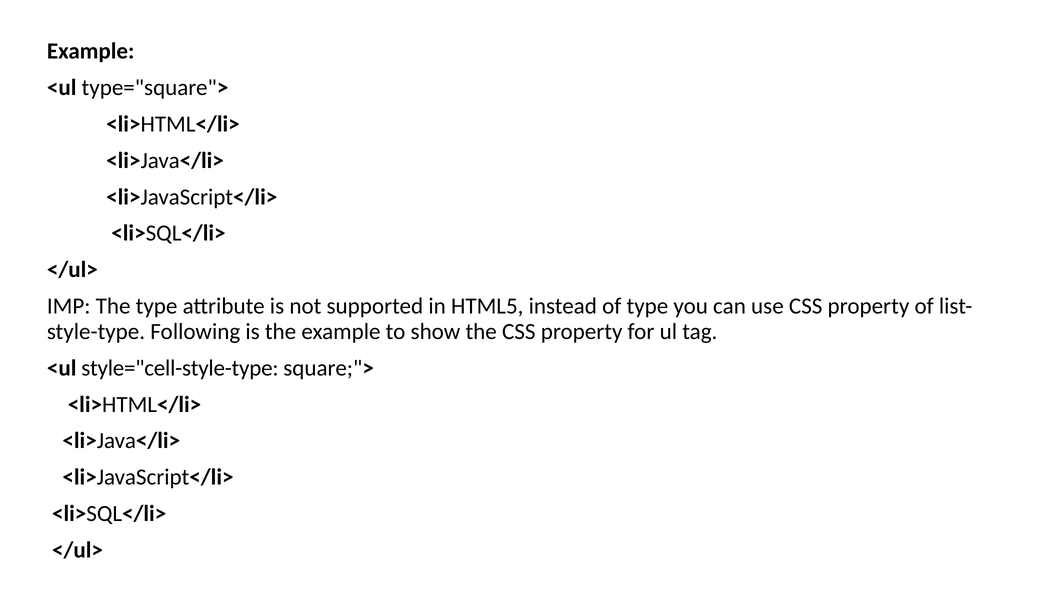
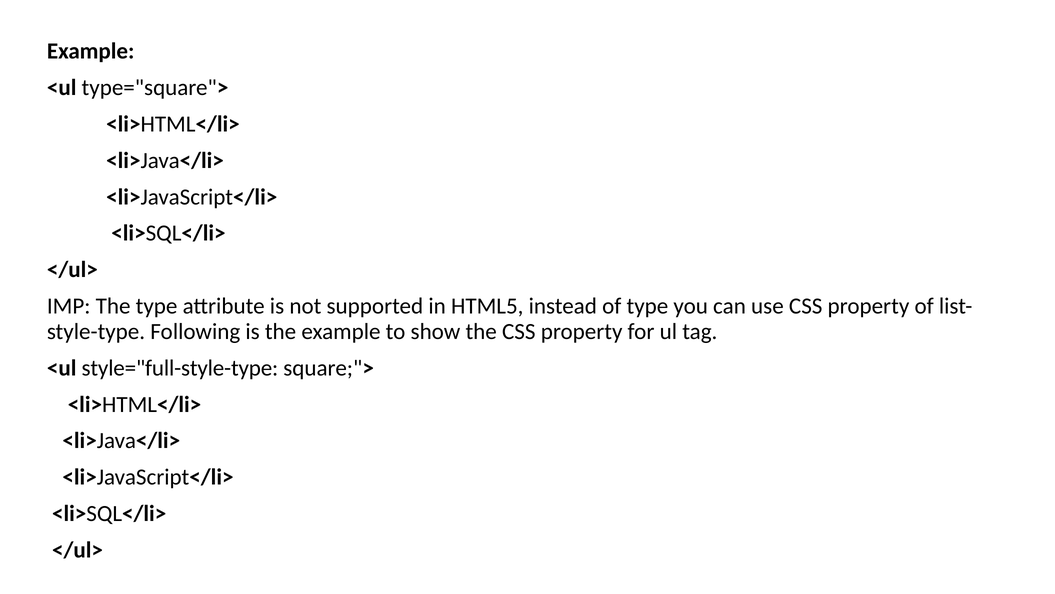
style="cell-style-type: style="cell-style-type -> style="full-style-type
